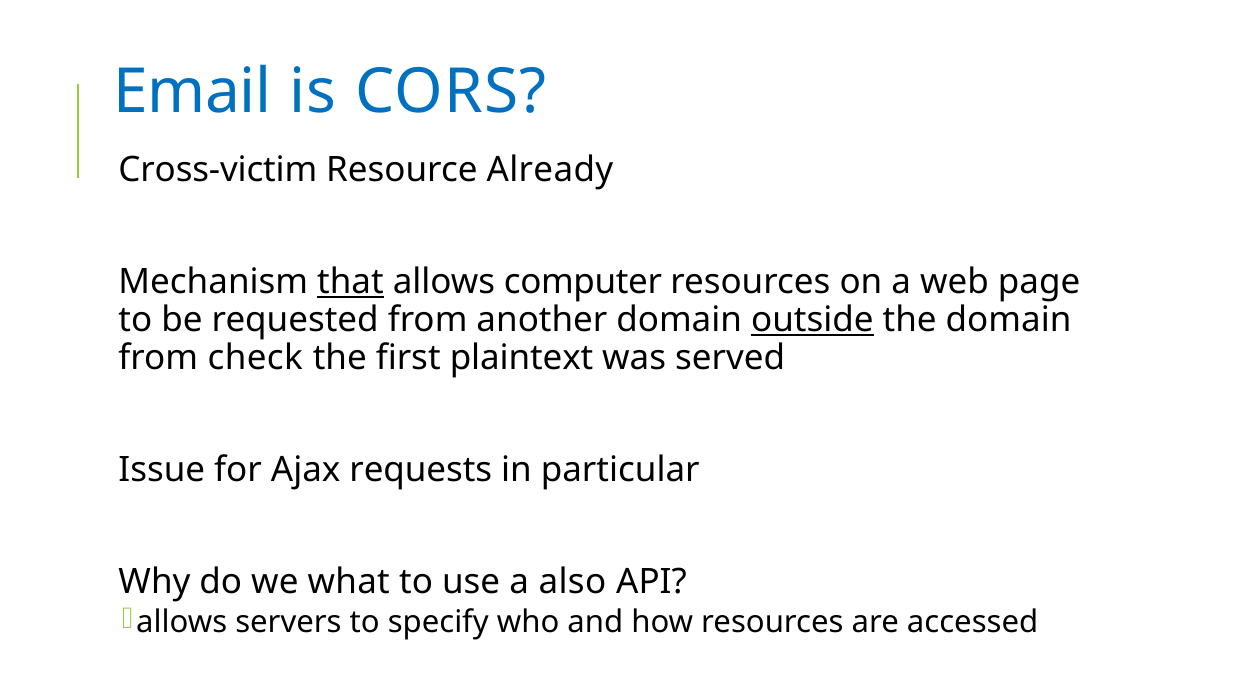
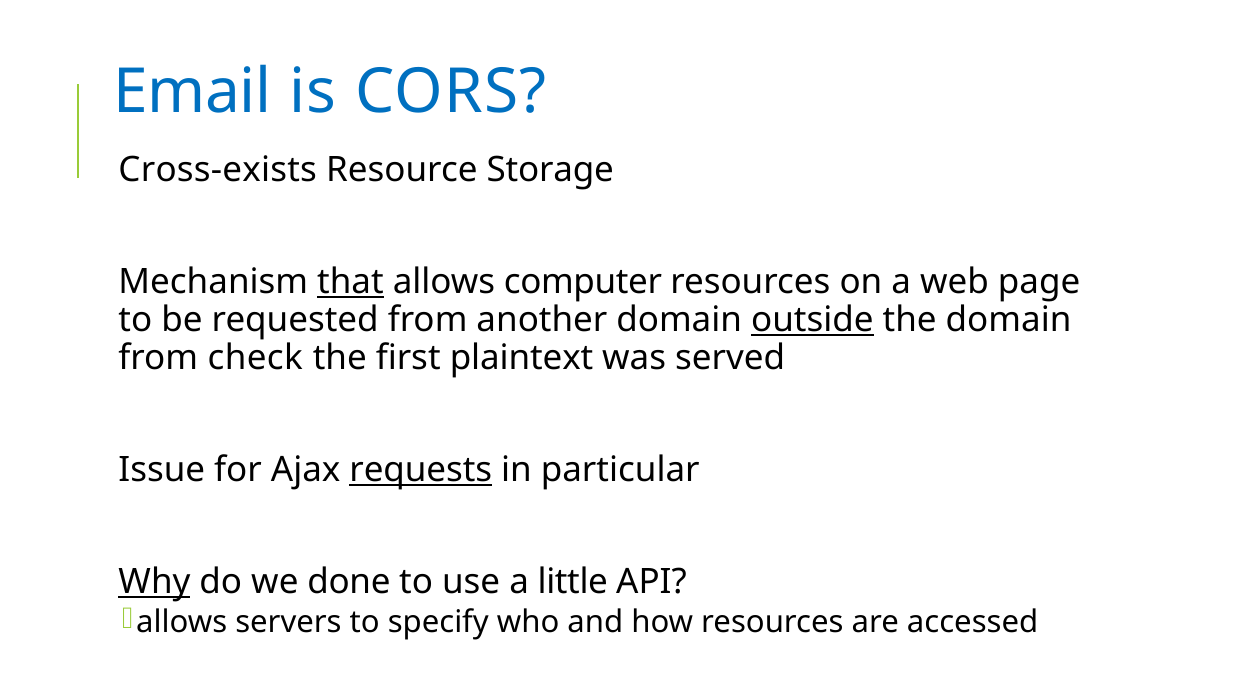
Cross-victim: Cross-victim -> Cross-exists
Already: Already -> Storage
requests underline: none -> present
Why underline: none -> present
what: what -> done
also: also -> little
